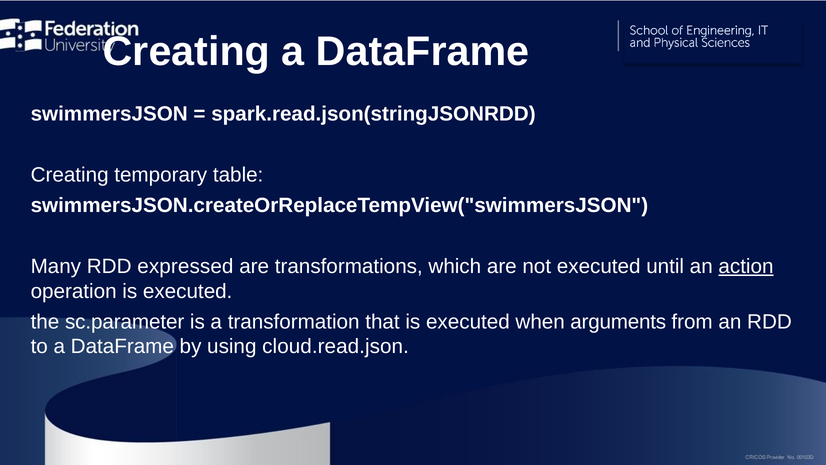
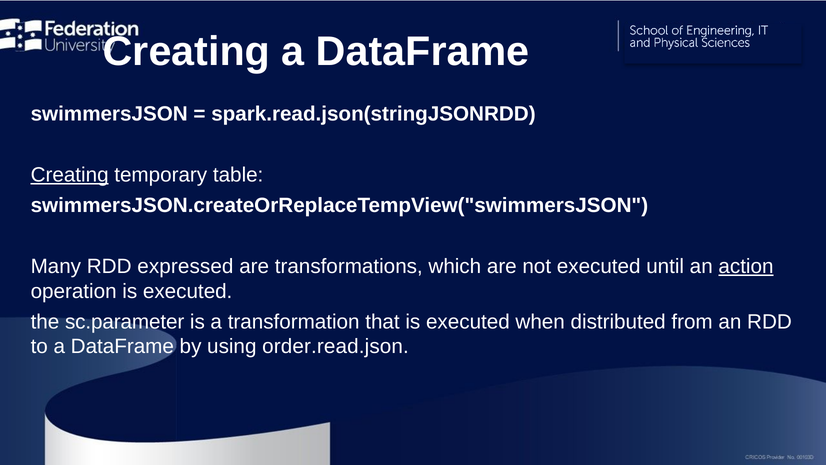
Creating at (70, 175) underline: none -> present
arguments: arguments -> distributed
cloud.read.json: cloud.read.json -> order.read.json
